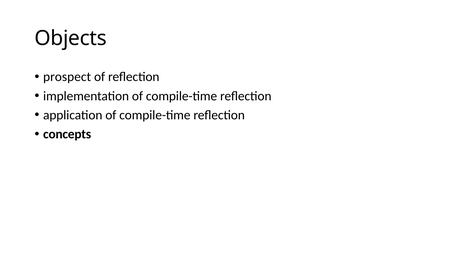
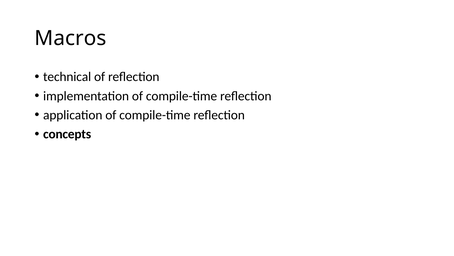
Objects: Objects -> Macros
prospect: prospect -> technical
